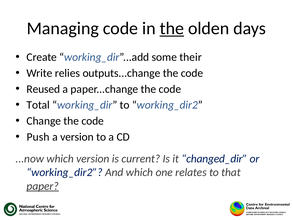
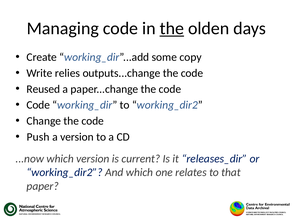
their: their -> copy
Total at (38, 105): Total -> Code
changed_dir: changed_dir -> releases_dir
paper underline: present -> none
